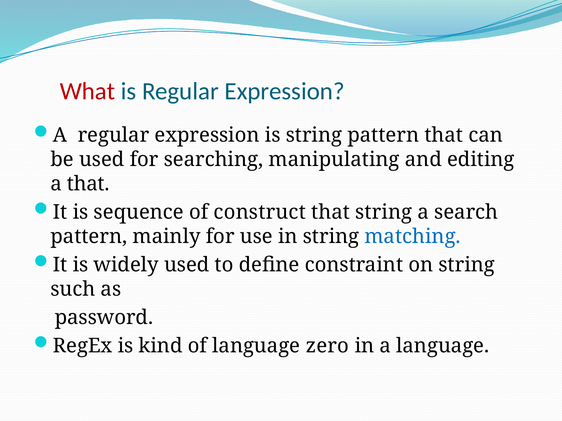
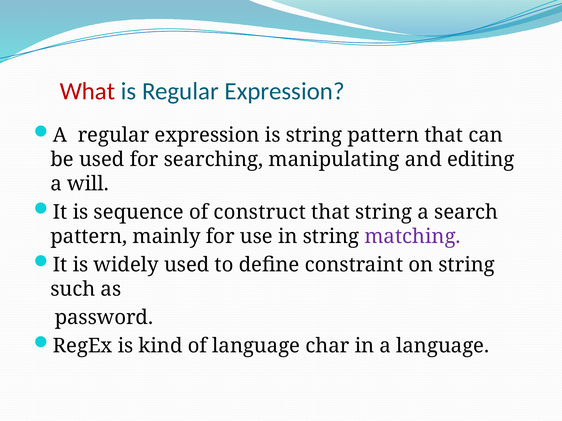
a that: that -> will
matching colour: blue -> purple
zero: zero -> char
